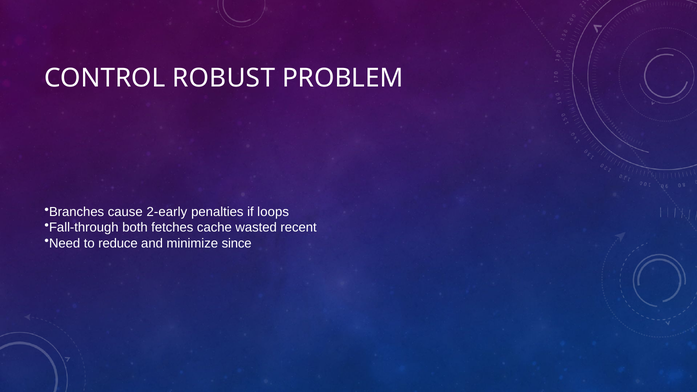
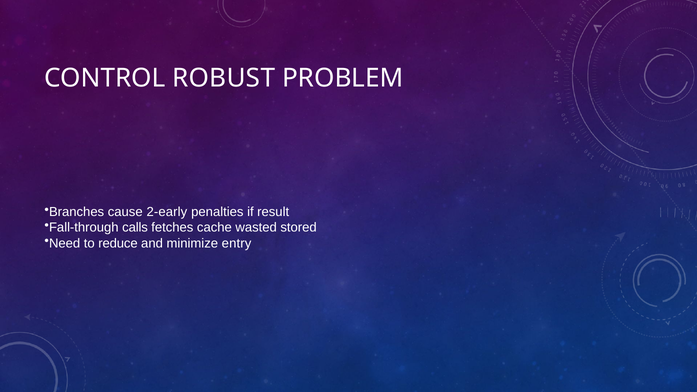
loops: loops -> result
both: both -> calls
recent: recent -> stored
since: since -> entry
